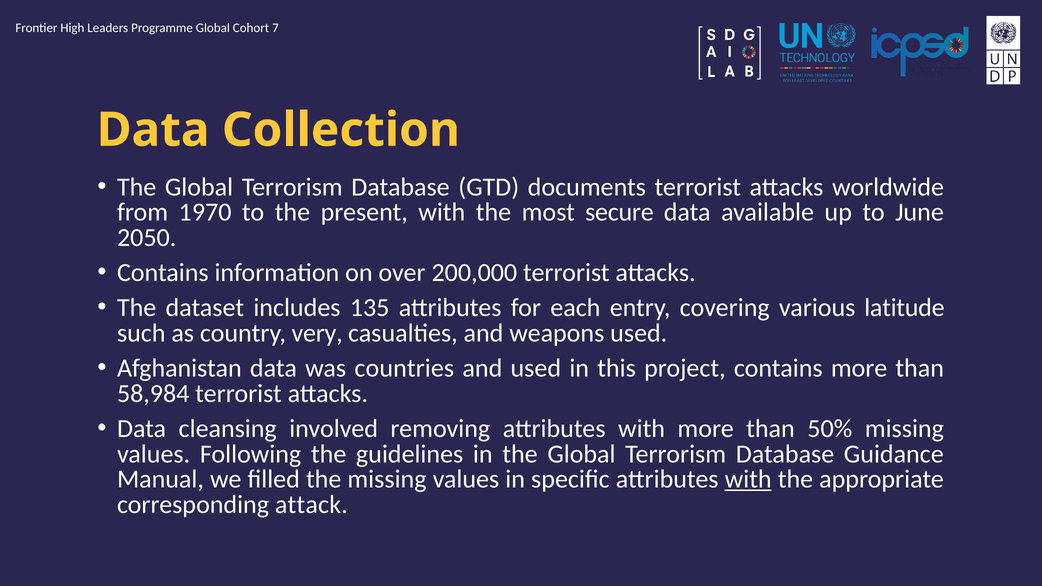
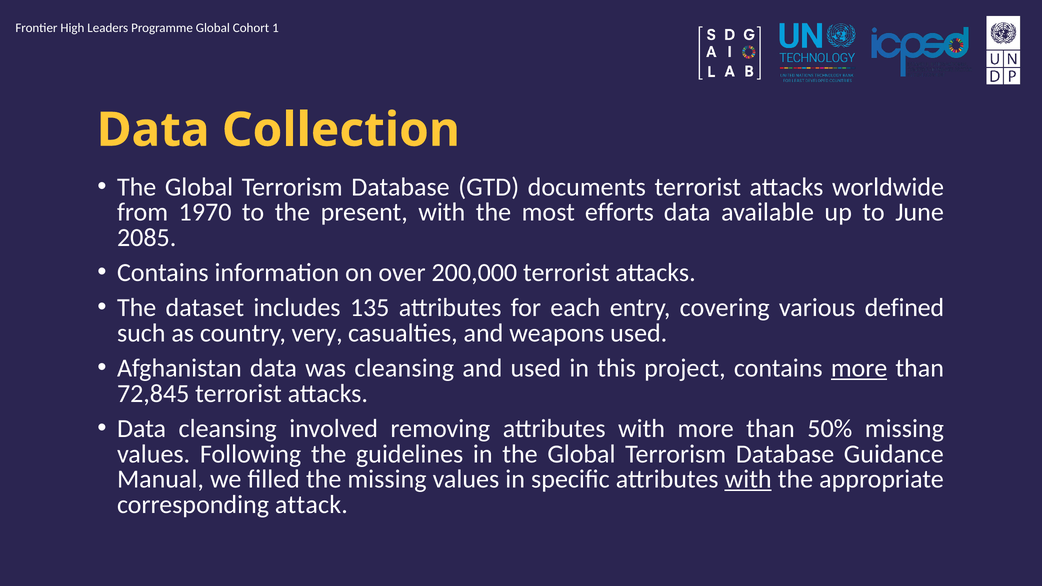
7: 7 -> 1
secure: secure -> efforts
2050: 2050 -> 2085
latitude: latitude -> defined
was countries: countries -> cleansing
more at (859, 368) underline: none -> present
58,984: 58,984 -> 72,845
